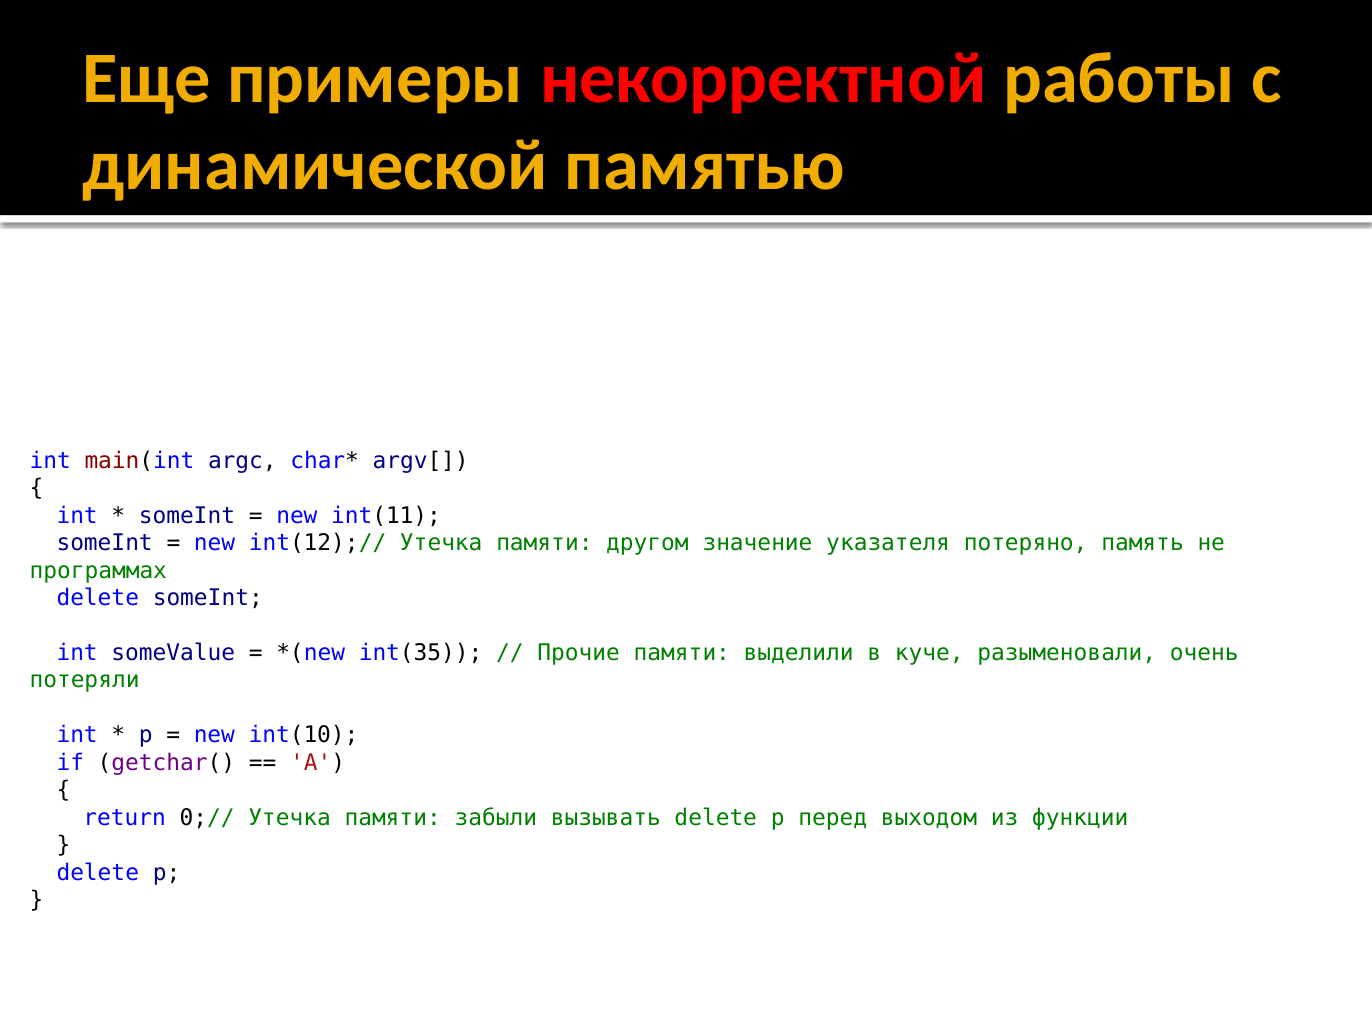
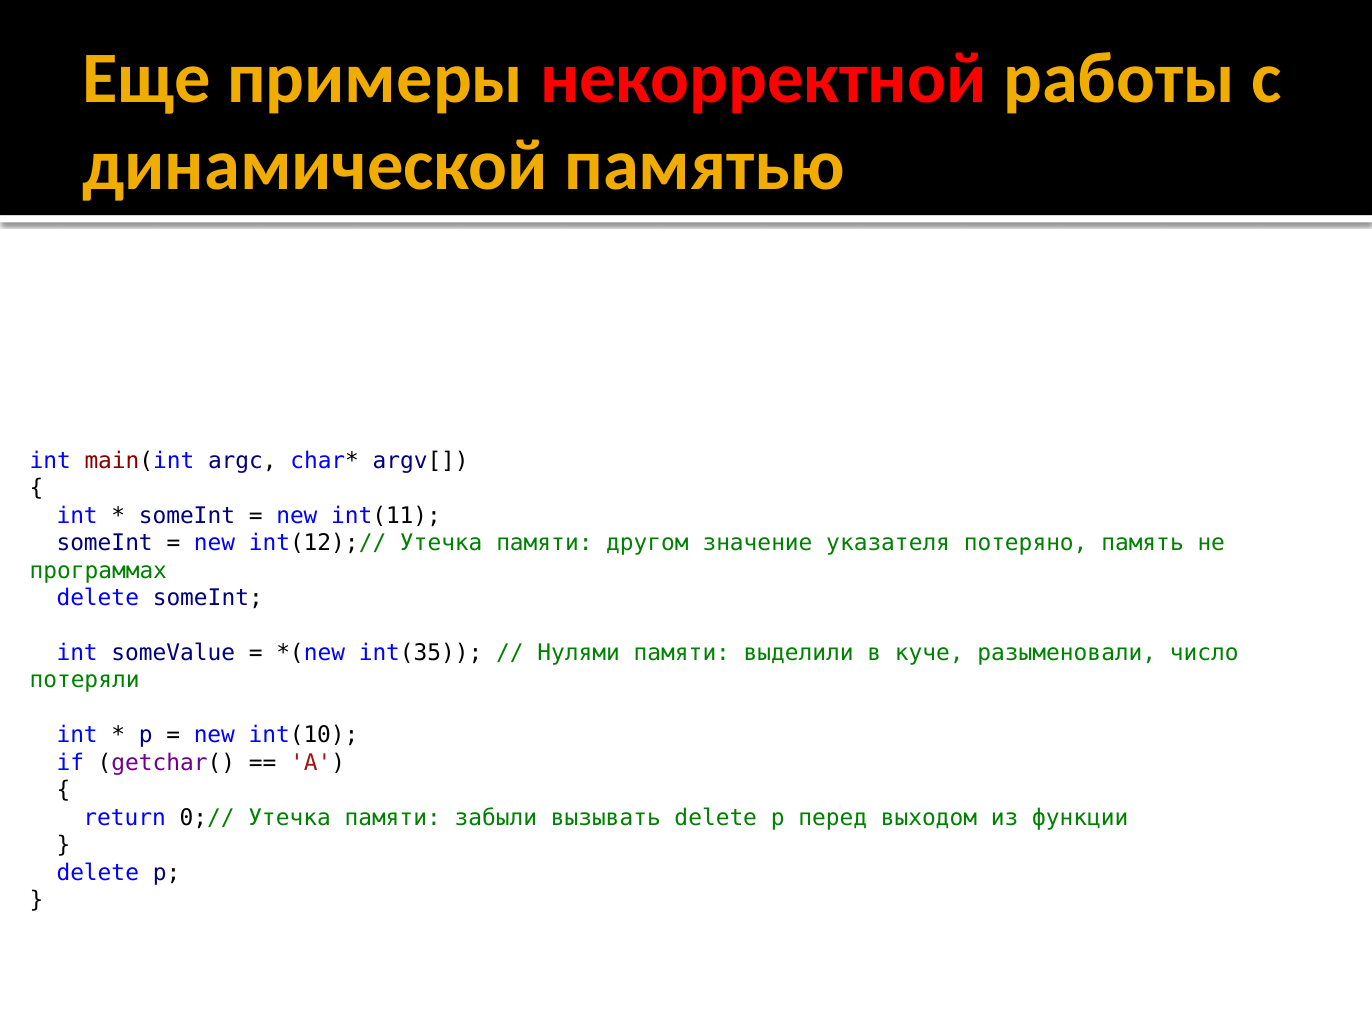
Прочие: Прочие -> Нулями
очень: очень -> число
